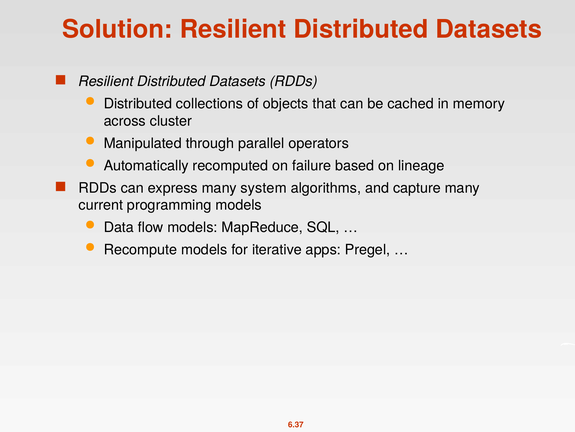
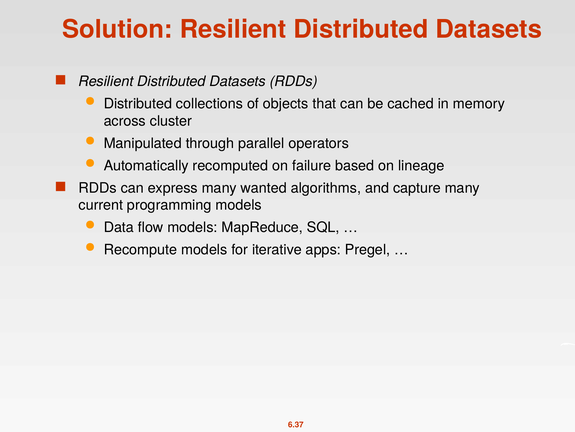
system: system -> wanted
